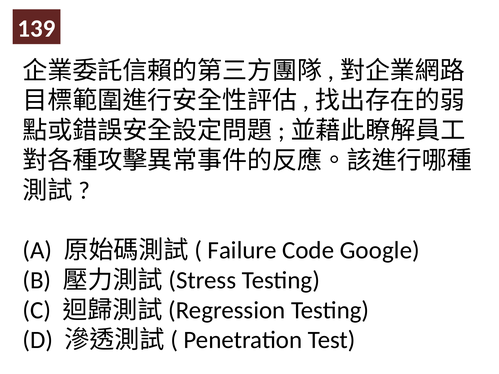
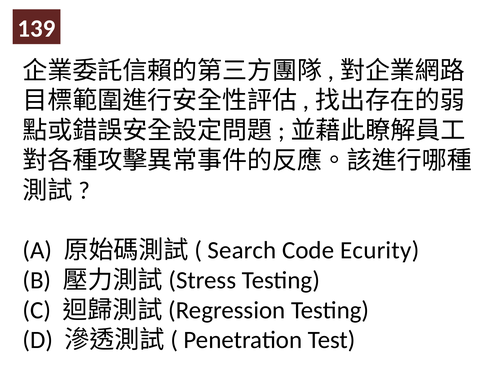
Failure: Failure -> Search
Google: Google -> Ecurity
